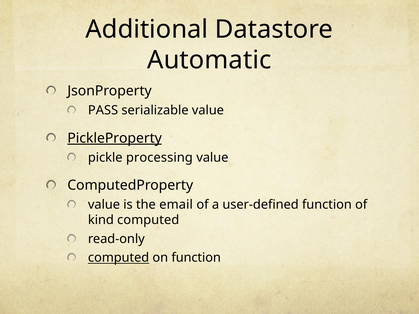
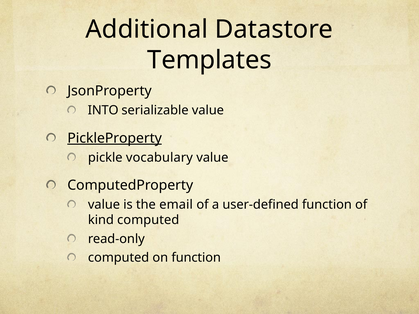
Automatic: Automatic -> Templates
PASS: PASS -> INTO
processing: processing -> vocabulary
computed at (119, 258) underline: present -> none
